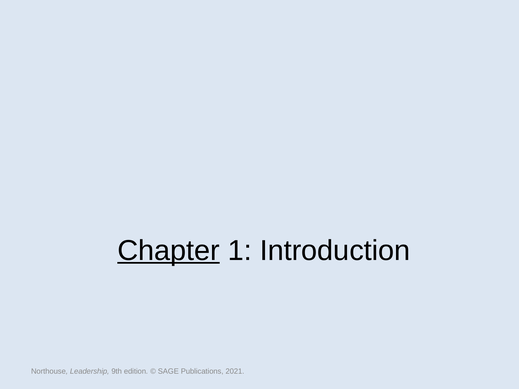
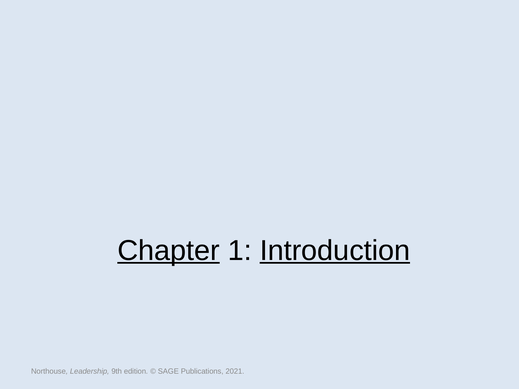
Introduction underline: none -> present
